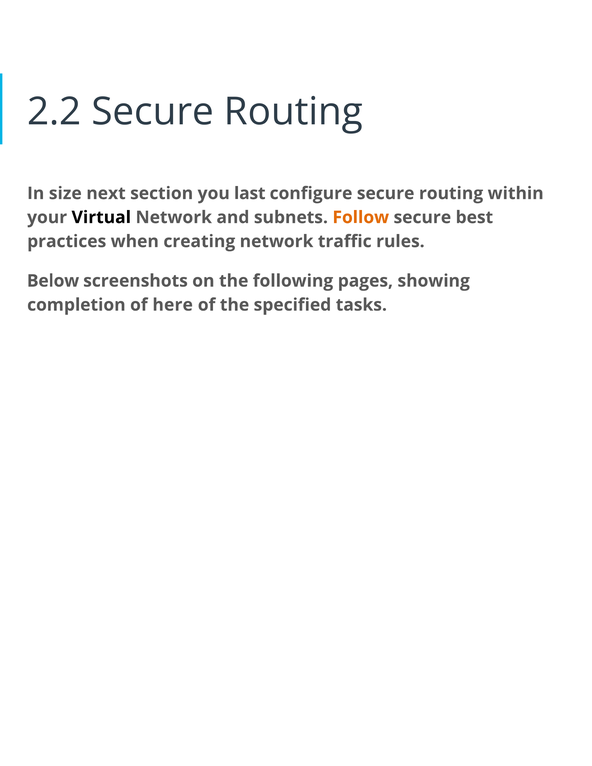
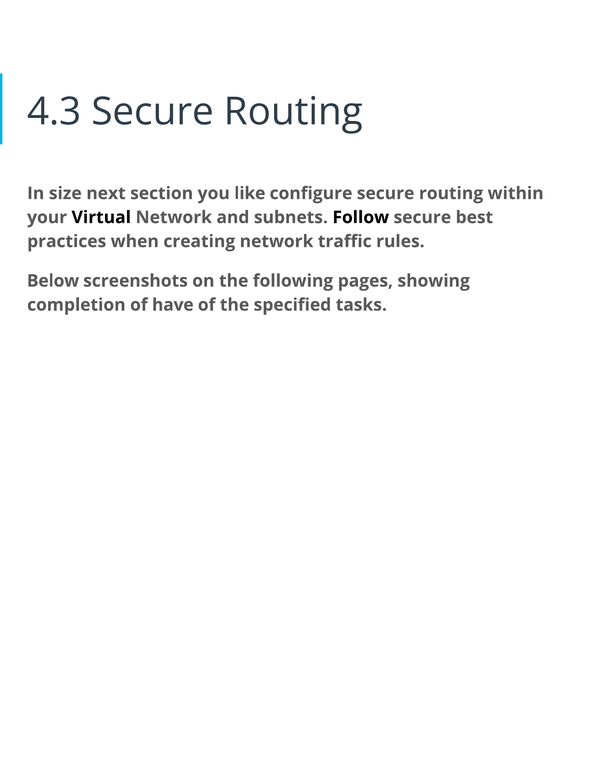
2.2: 2.2 -> 4.3
last: last -> like
Follow colour: orange -> black
here: here -> have
